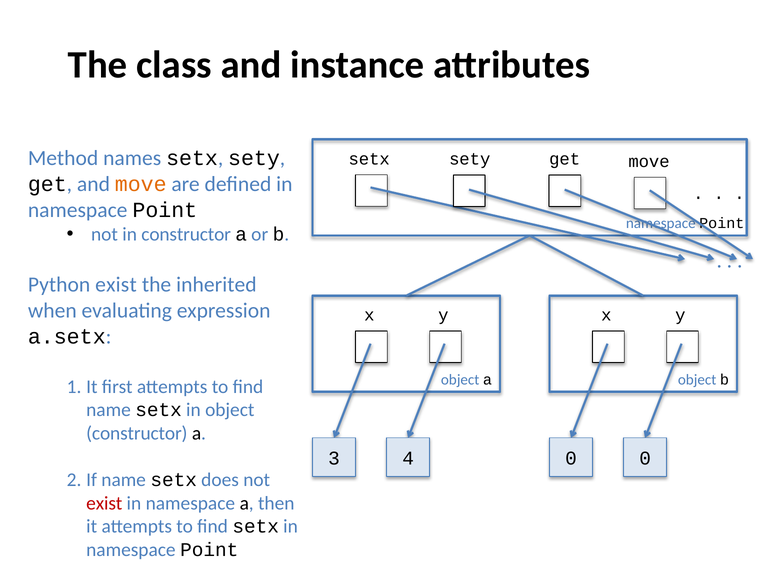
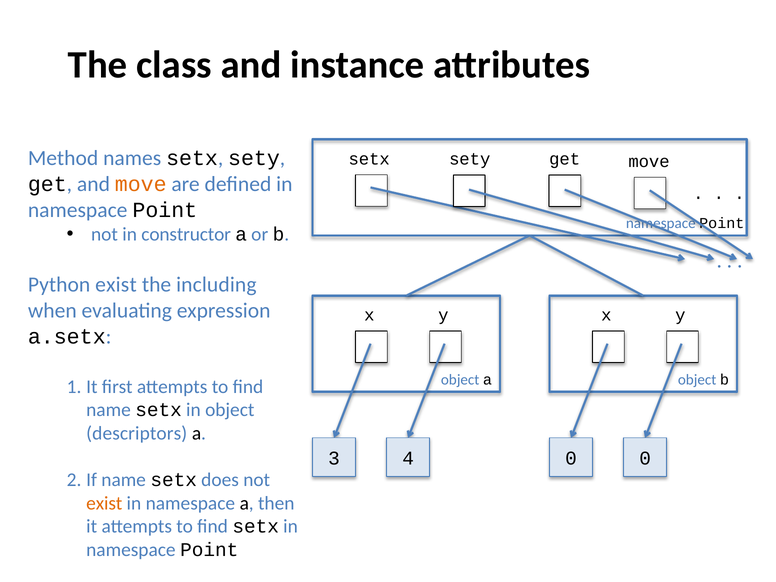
inherited: inherited -> including
constructor at (137, 433): constructor -> descriptors
exist at (104, 503) colour: red -> orange
